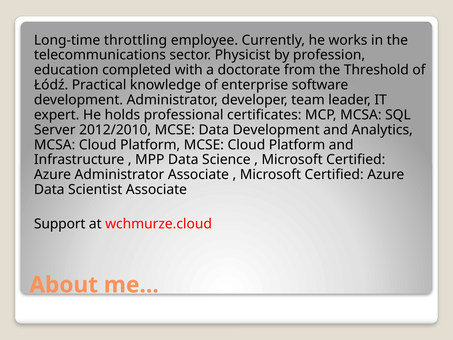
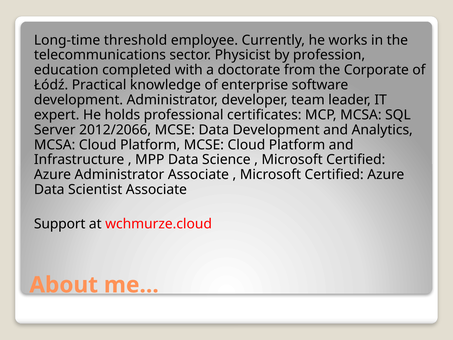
throttling: throttling -> threshold
Threshold: Threshold -> Corporate
2012/2010: 2012/2010 -> 2012/2066
